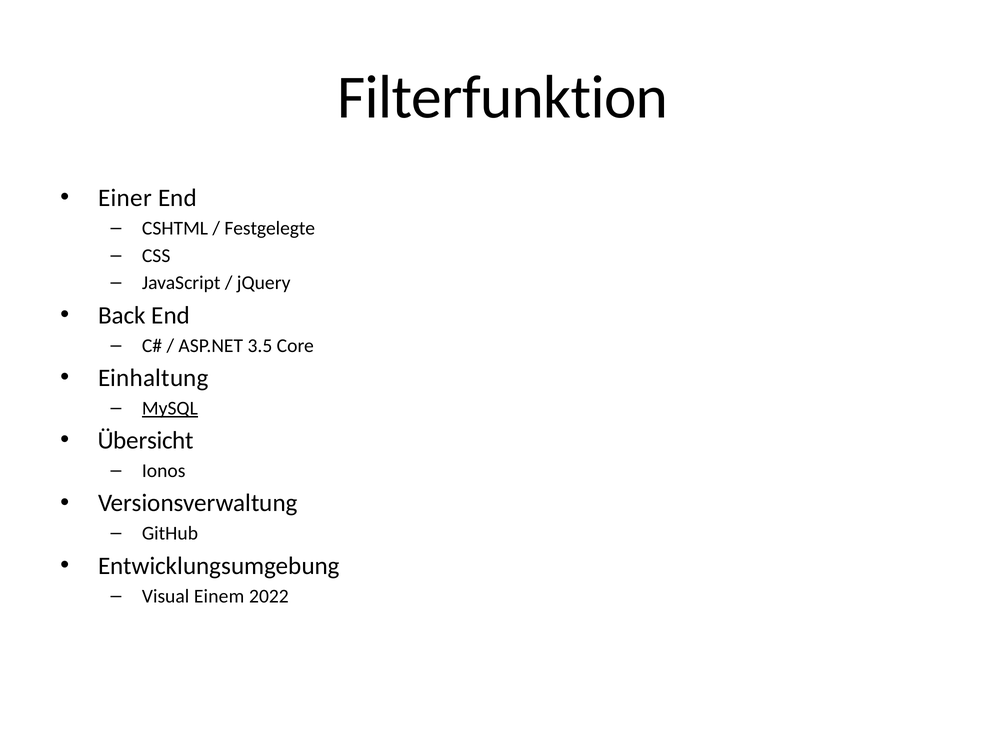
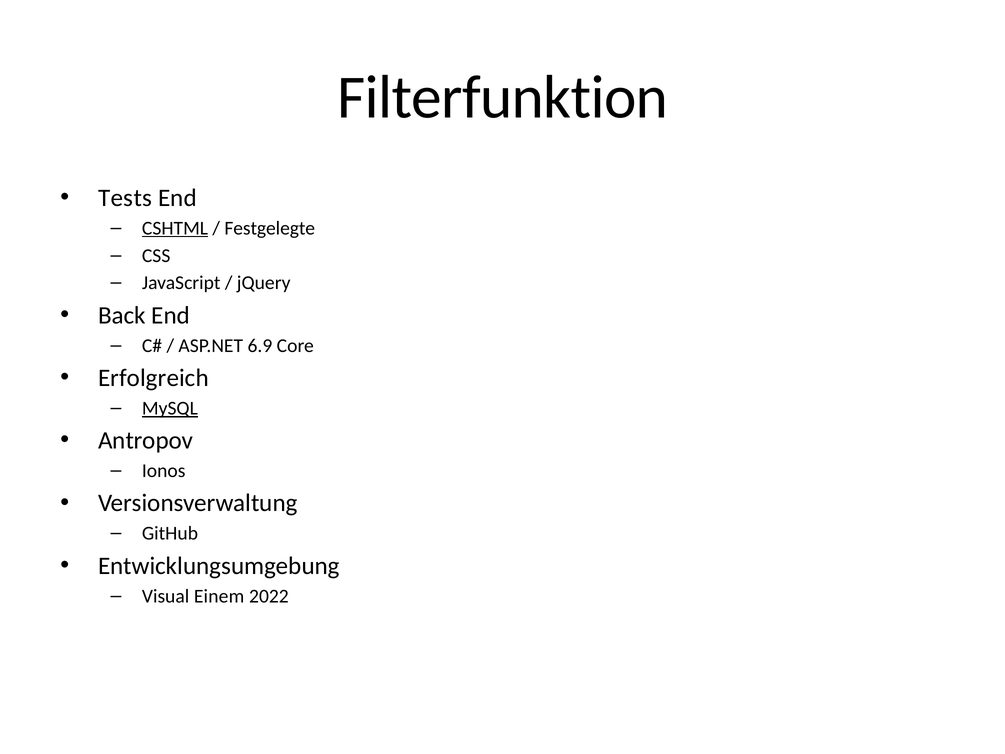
Einer: Einer -> Tests
CSHTML underline: none -> present
3.5: 3.5 -> 6.9
Einhaltung: Einhaltung -> Erfolgreich
Übersicht: Übersicht -> Antropov
